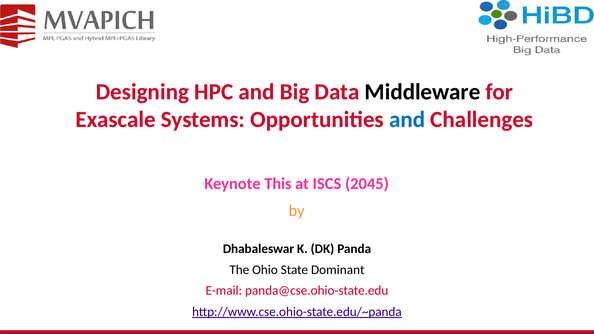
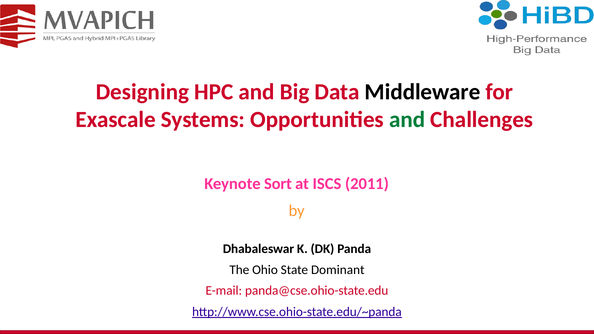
and at (407, 120) colour: blue -> green
This: This -> Sort
2045: 2045 -> 2011
